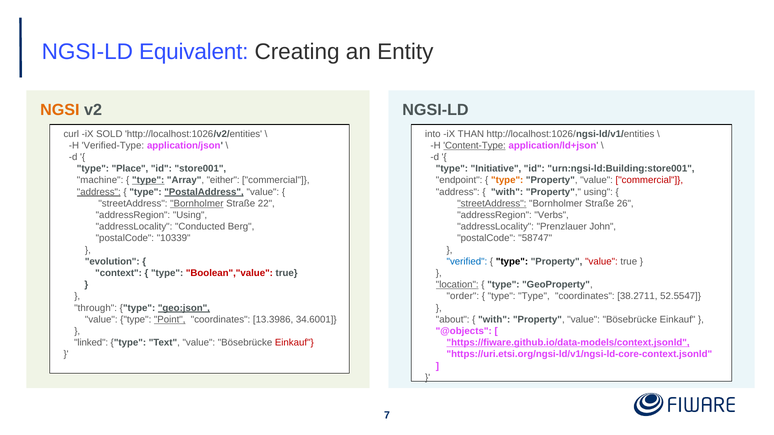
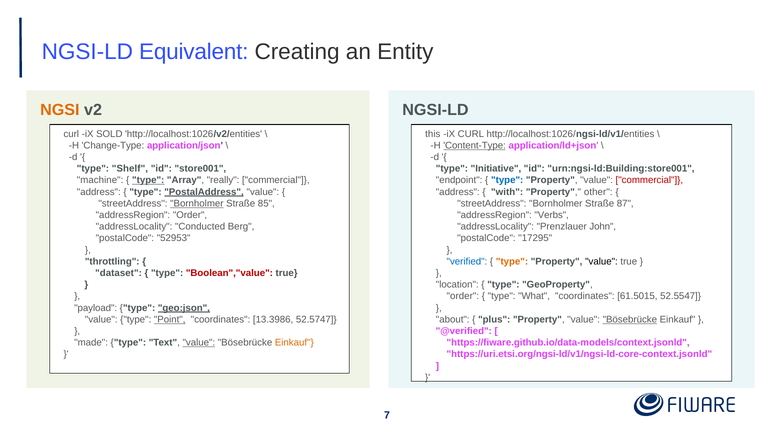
into: into -> this
iX THAN: THAN -> CURL
Verified-Type: Verified-Type -> Change-Type
Place: Place -> Shelf
type at (507, 180) colour: orange -> blue
either: either -> really
Property using: using -> other
address at (99, 192) underline: present -> none
streetAddress at (492, 204) underline: present -> none
26: 26 -> 87
22: 22 -> 85
addressRegion Using: Using -> Order
58747: 58747 -> 17295
10339: 10339 -> 52953
type at (512, 262) colour: black -> orange
value at (601, 262) colour: red -> black
evolution: evolution -> throttling
context: context -> dataset
location underline: present -> none
type Type: Type -> What
38.2711: 38.2711 -> 61.5015
through: through -> payload
with at (494, 320): with -> plus
Bösebrücke at (630, 320) underline: none -> present
34.6001: 34.6001 -> 52.5747
@objects: @objects -> @verified
https://fiware.github.io/data-models/context.jsonld underline: present -> none
linked: linked -> made
value at (199, 343) underline: none -> present
Einkauf at (294, 343) colour: red -> orange
